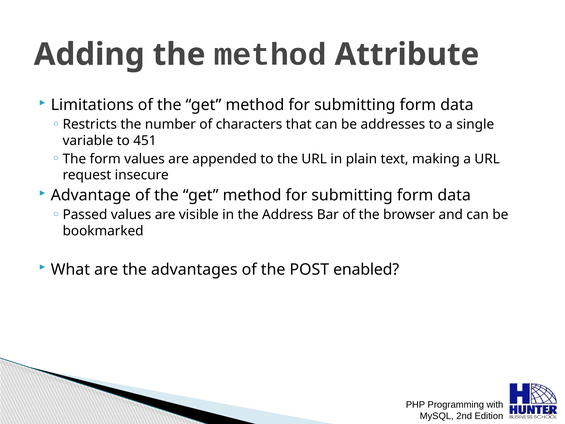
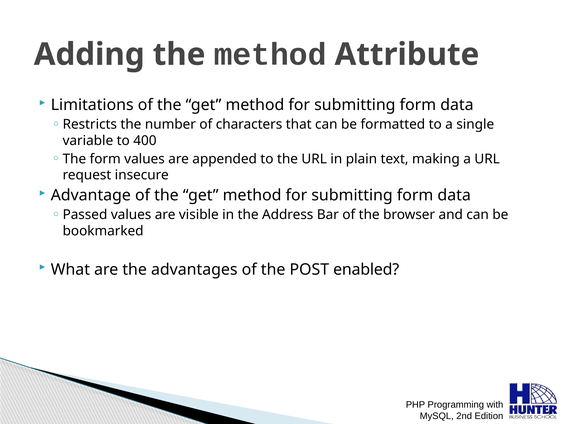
addresses: addresses -> formatted
451: 451 -> 400
